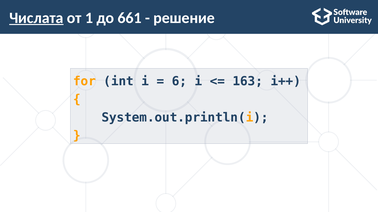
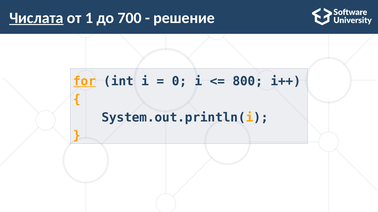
661: 661 -> 700
for underline: none -> present
6: 6 -> 0
163: 163 -> 800
